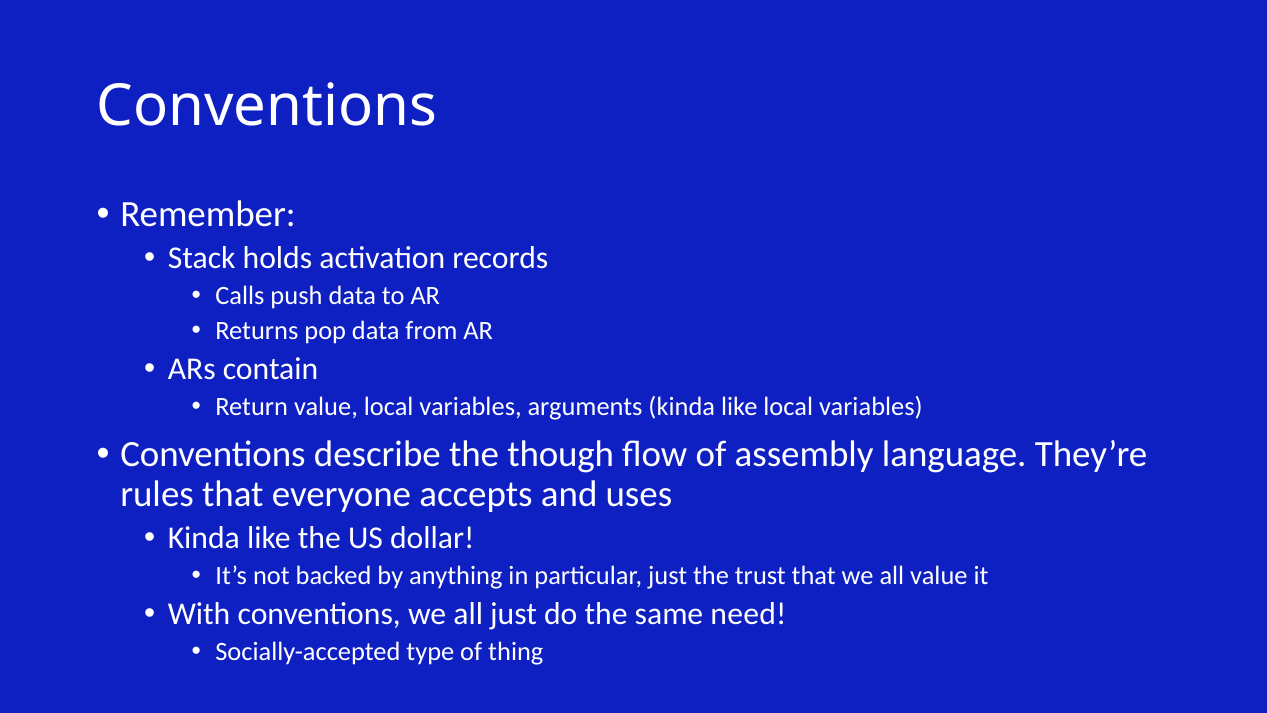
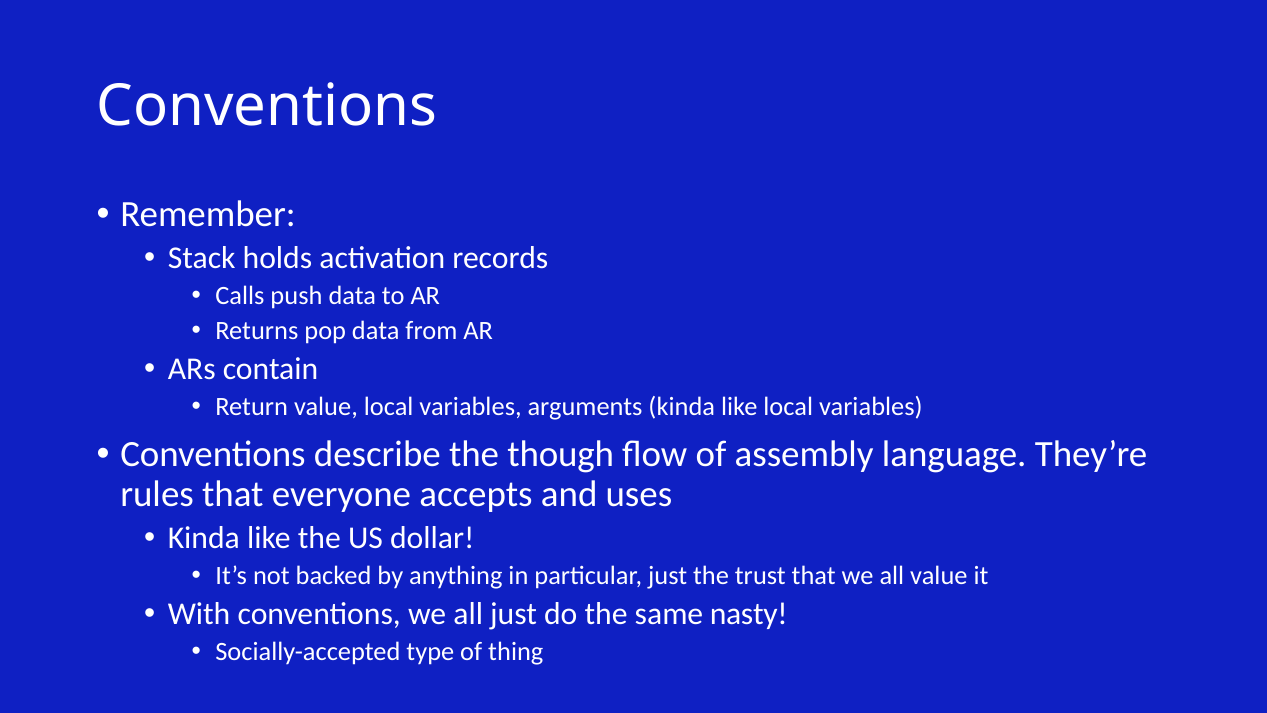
need: need -> nasty
